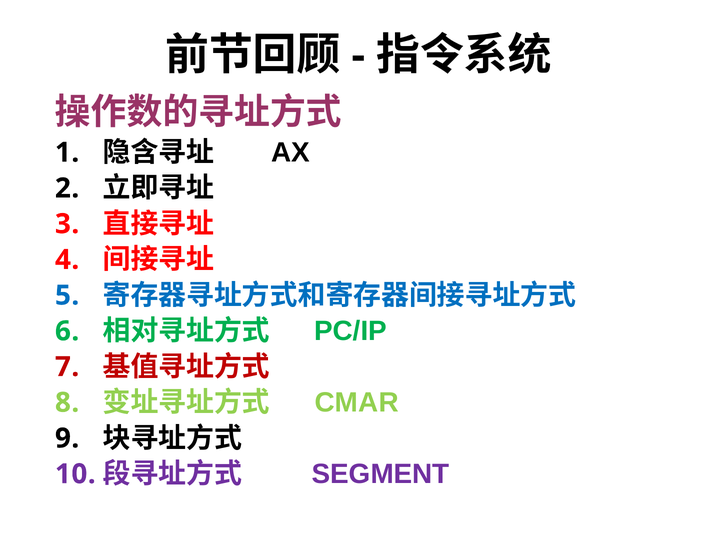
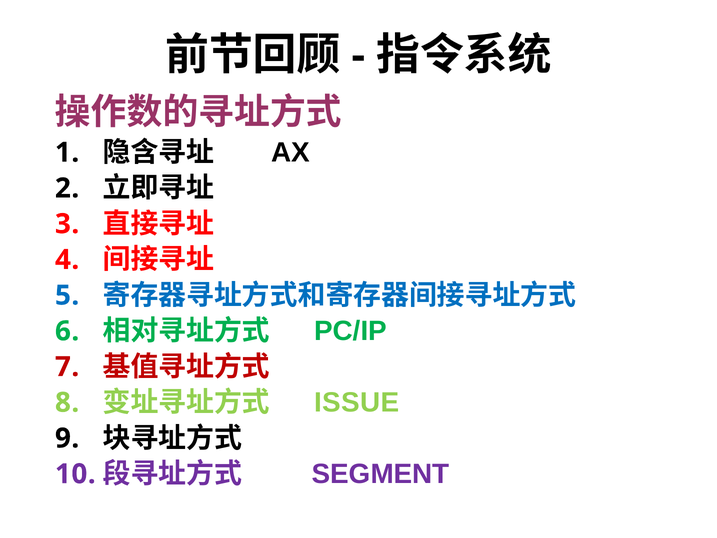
CMAR: CMAR -> ISSUE
